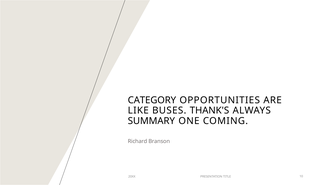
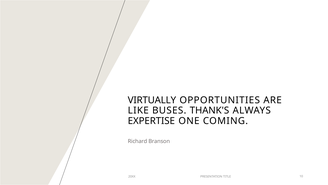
CATEGORY: CATEGORY -> VIRTUALLY
SUMMARY: SUMMARY -> EXPERTISE
